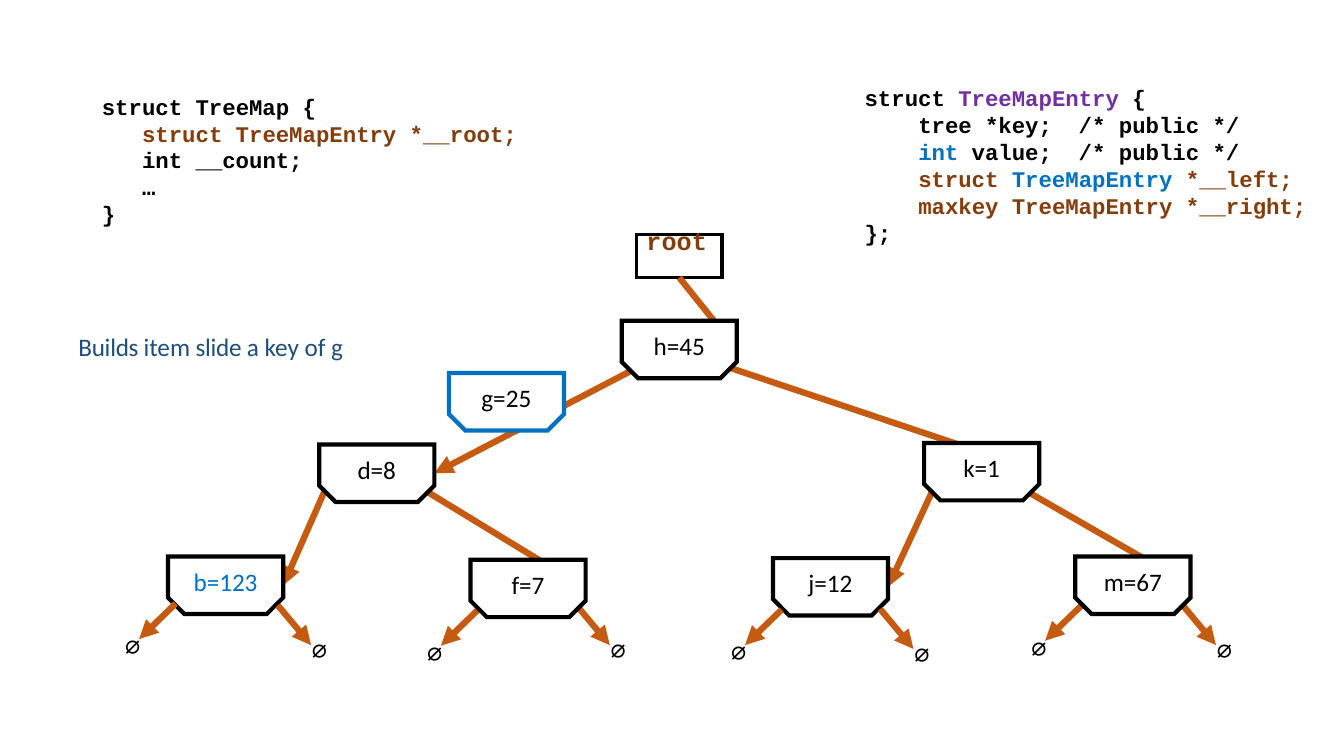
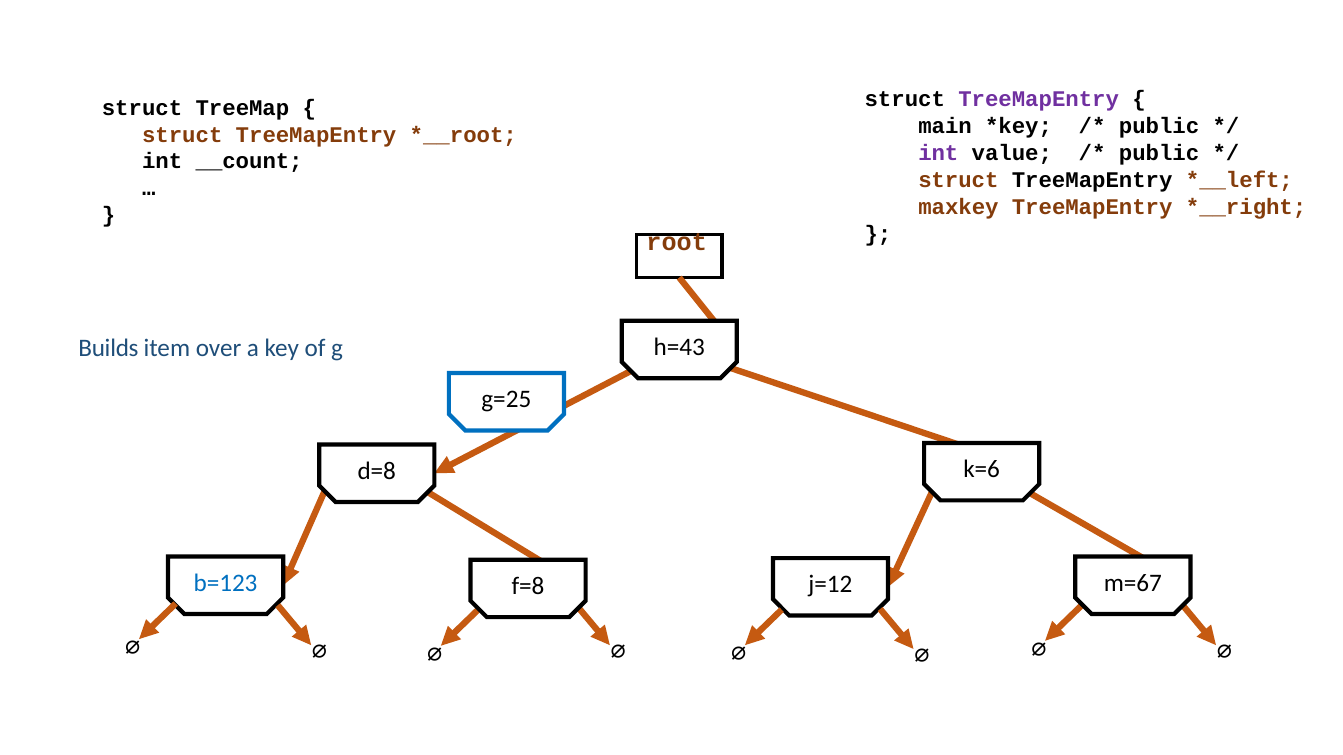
tree: tree -> main
int at (938, 153) colour: blue -> purple
TreeMapEntry at (1092, 180) colour: blue -> black
h=45: h=45 -> h=43
slide: slide -> over
k=1: k=1 -> k=6
f=7: f=7 -> f=8
